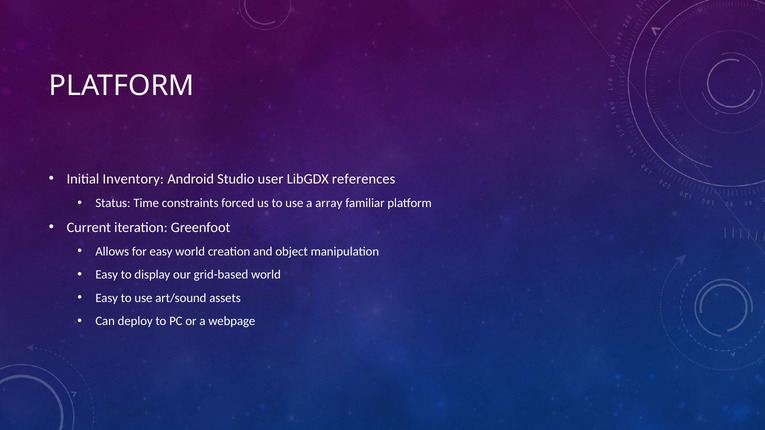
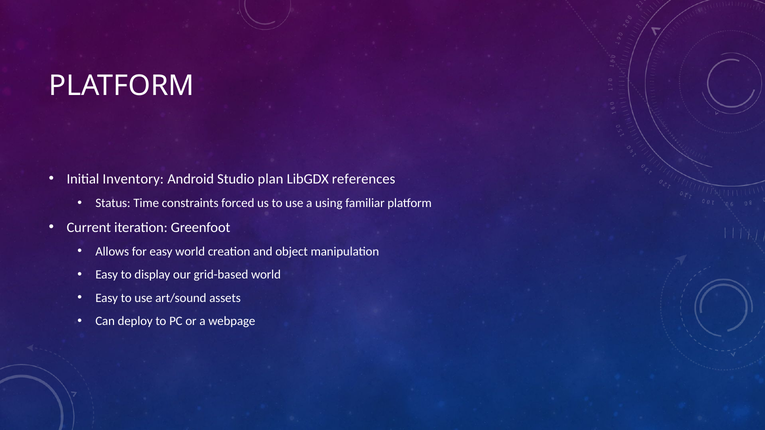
user: user -> plan
array: array -> using
